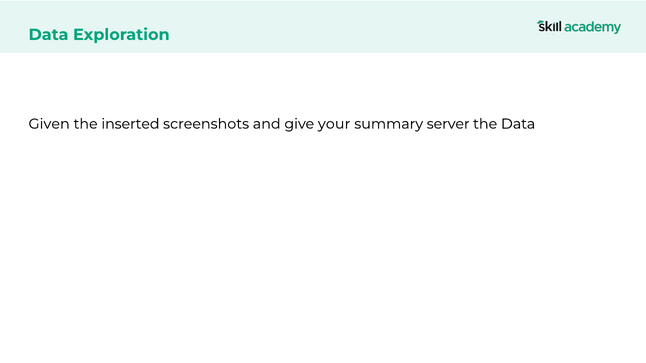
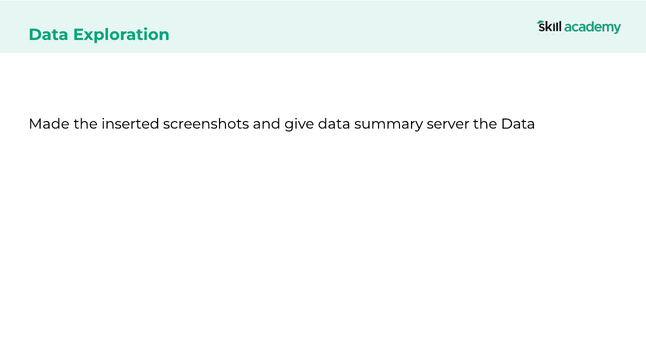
Given: Given -> Made
give your: your -> data
